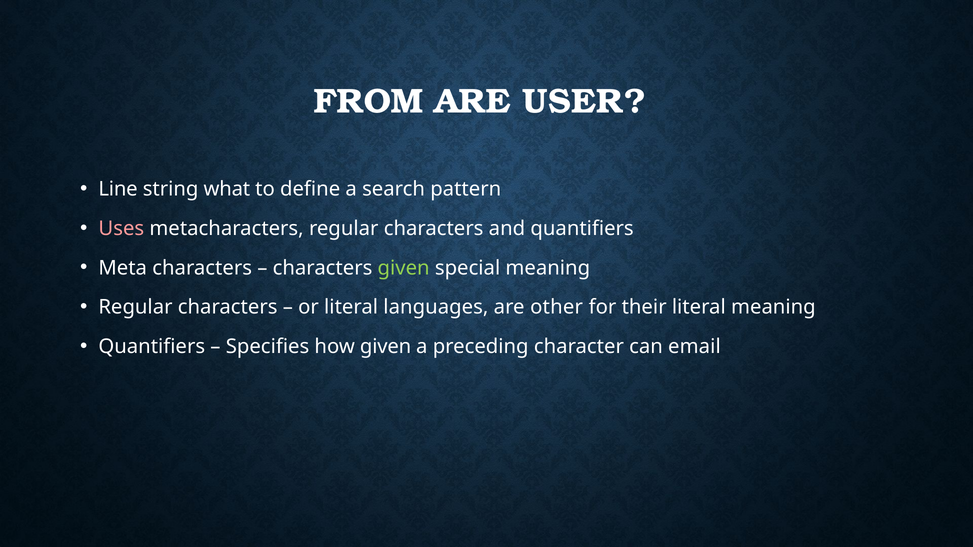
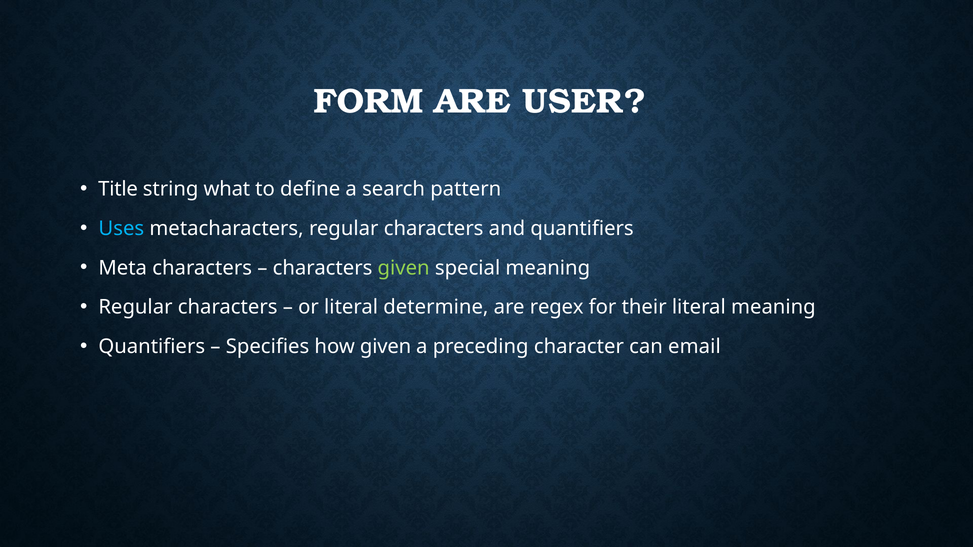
FROM: FROM -> FORM
Line: Line -> Title
Uses colour: pink -> light blue
languages: languages -> determine
other: other -> regex
